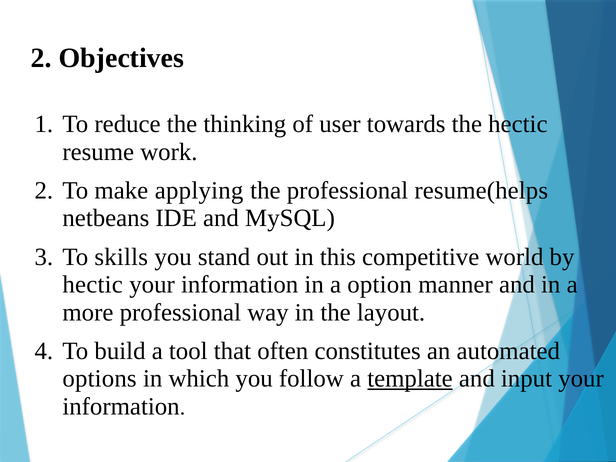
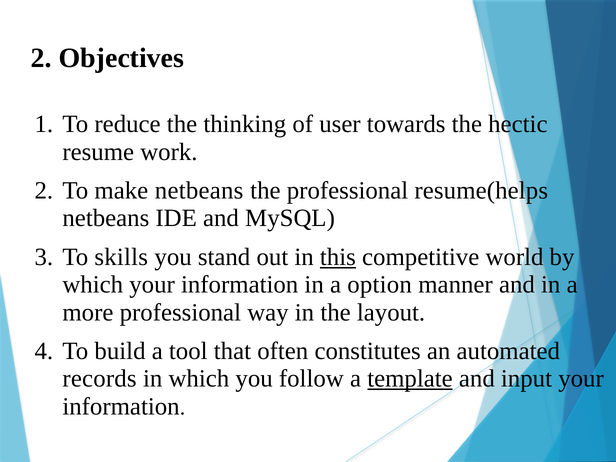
make applying: applying -> netbeans
this underline: none -> present
hectic at (93, 285): hectic -> which
options: options -> records
